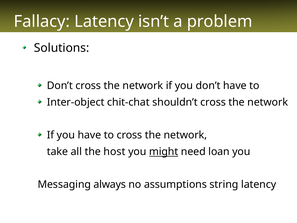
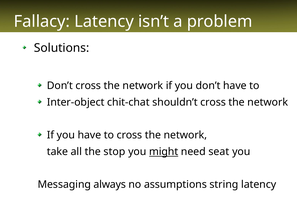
host: host -> stop
loan: loan -> seat
